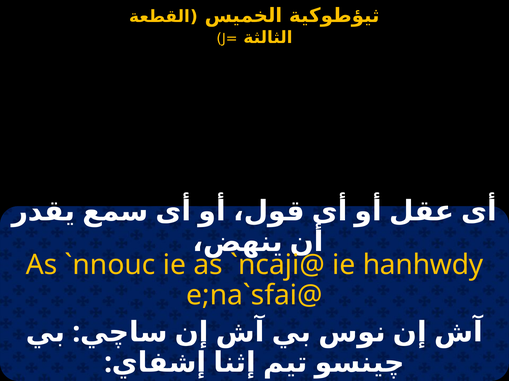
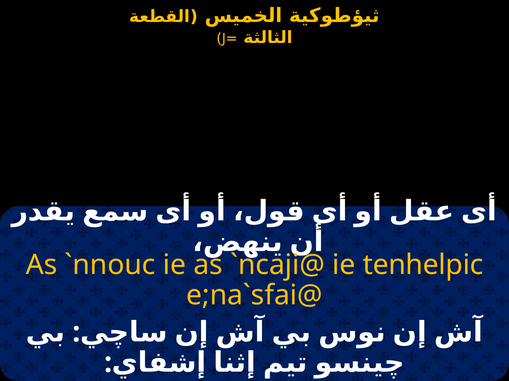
hanhwdy: hanhwdy -> tenhelpic
